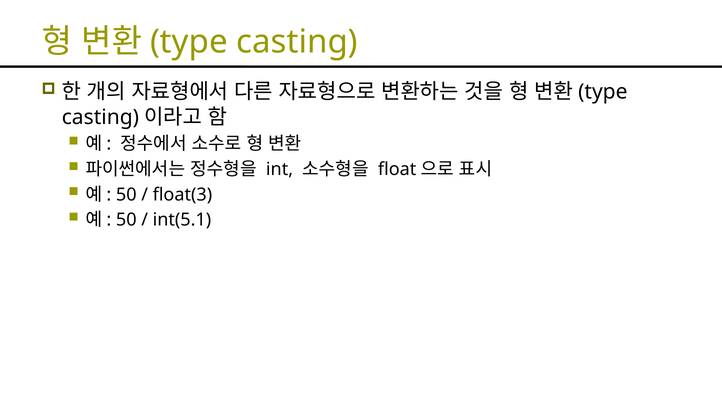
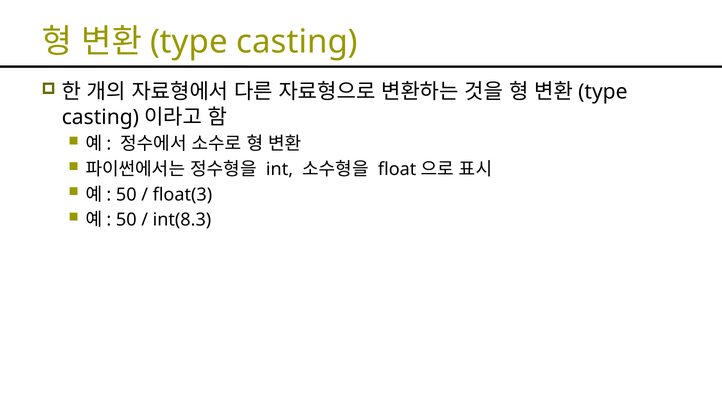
int(5.1: int(5.1 -> int(8.3
